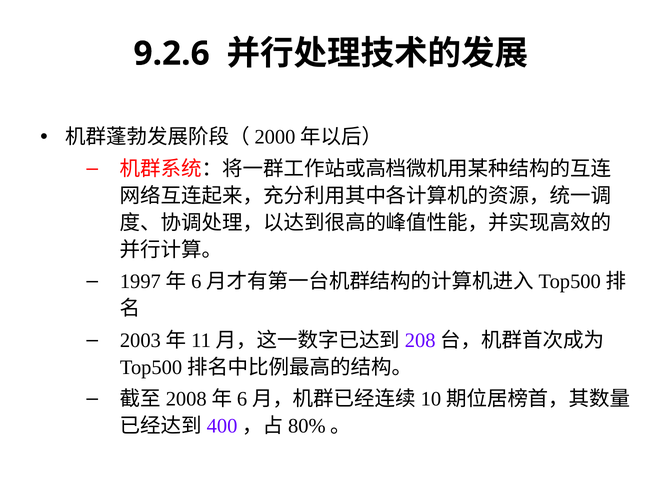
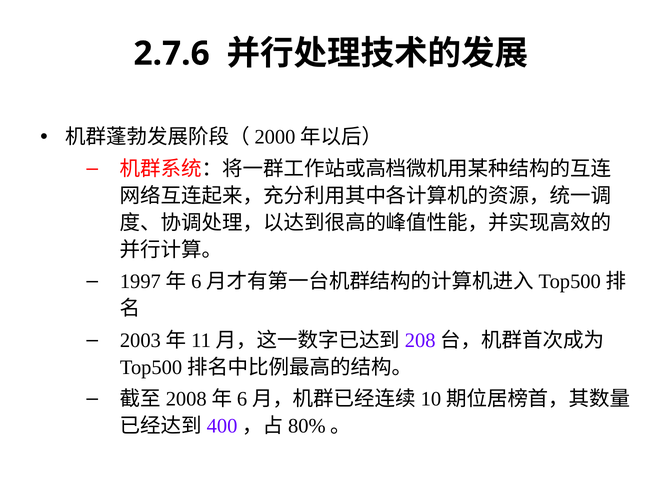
9.2.6: 9.2.6 -> 2.7.6
